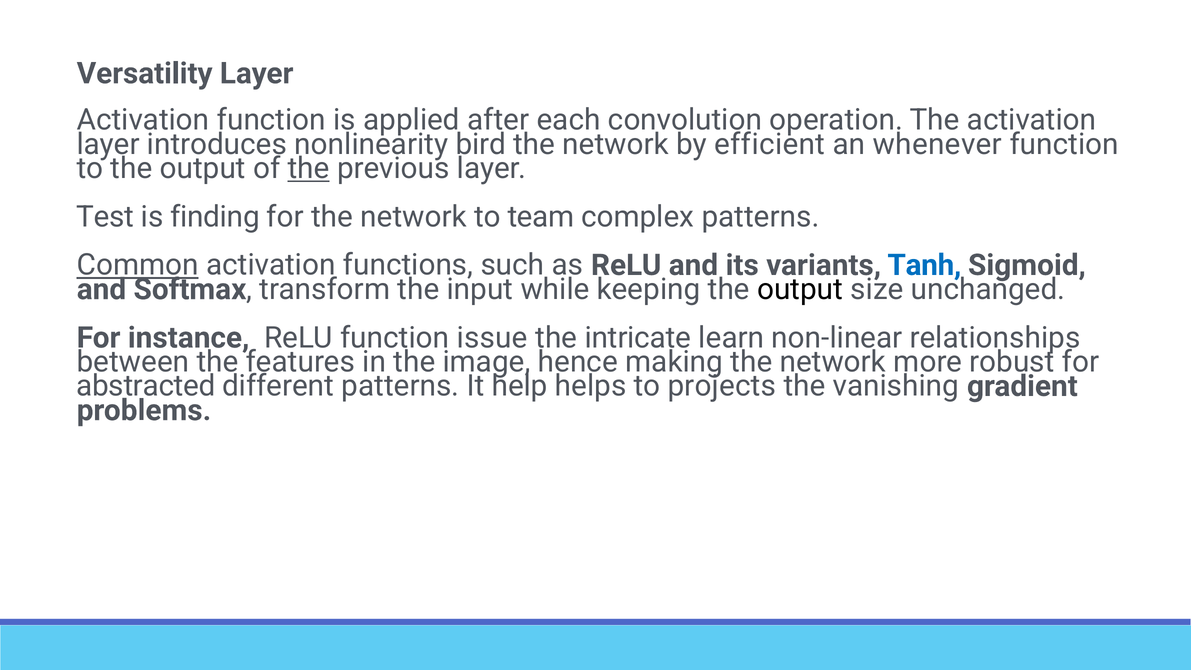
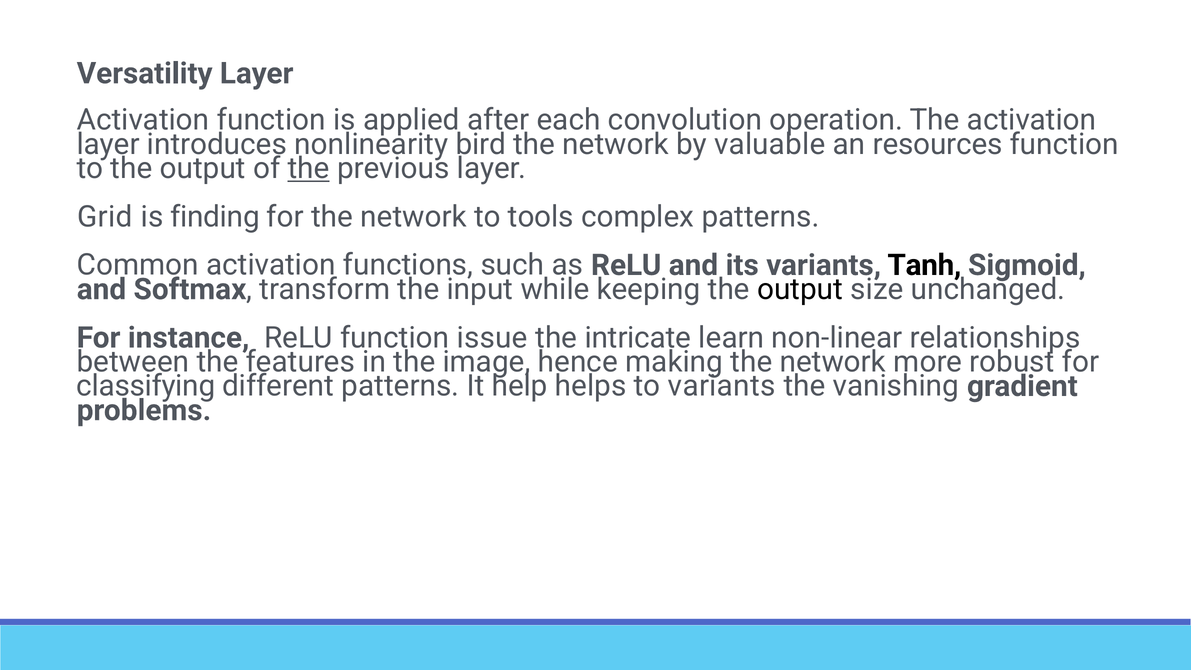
efficient: efficient -> valuable
whenever: whenever -> resources
Test: Test -> Grid
team: team -> tools
Common underline: present -> none
Tanh colour: blue -> black
abstracted: abstracted -> classifying
to projects: projects -> variants
